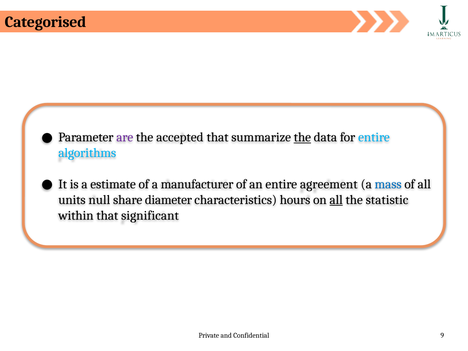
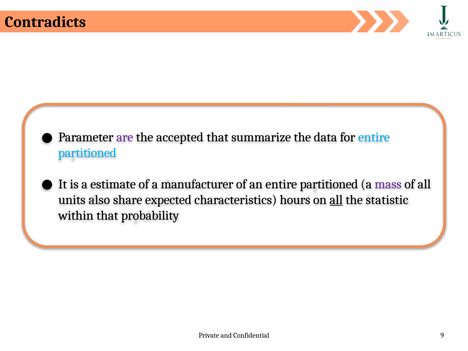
Categorised: Categorised -> Contradicts
the at (302, 137) underline: present -> none
algorithms at (87, 153): algorithms -> partitioned
an entire agreement: agreement -> partitioned
mass colour: blue -> purple
null: null -> also
diameter: diameter -> expected
significant: significant -> probability
